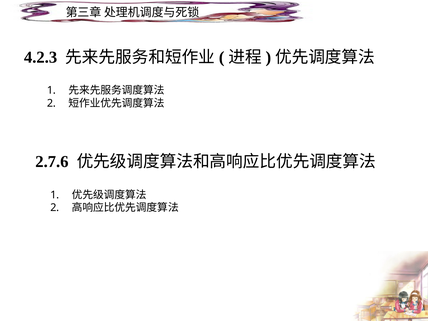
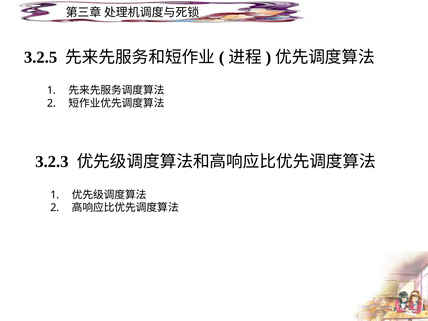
4.2.3: 4.2.3 -> 3.2.5
2.7.6: 2.7.6 -> 3.2.3
